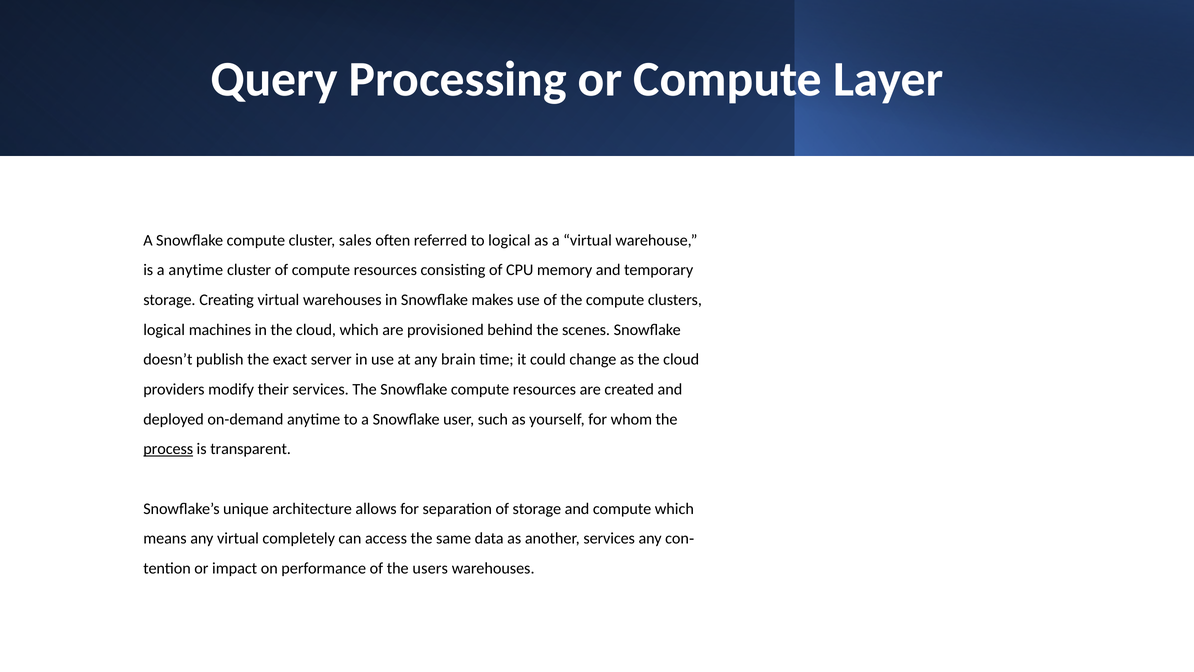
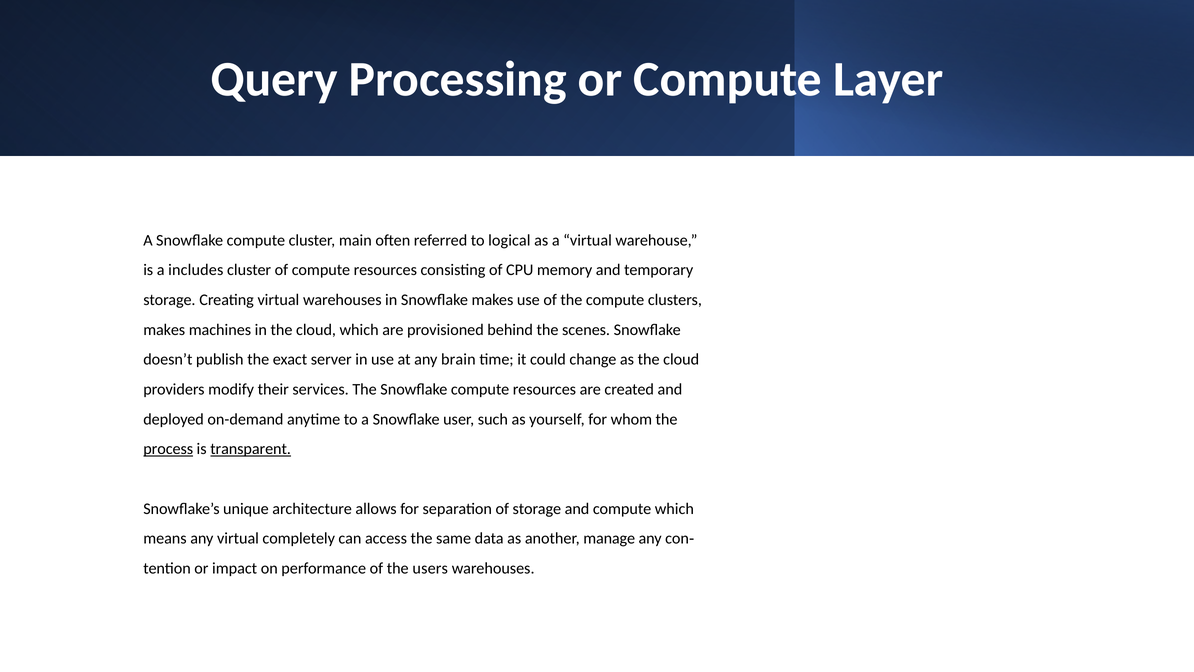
sales: sales -> main
a anytime: anytime -> includes
logical at (164, 330): logical -> makes
transparent underline: none -> present
another services: services -> manage
